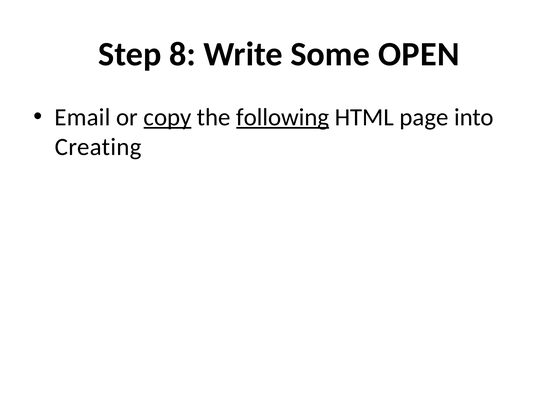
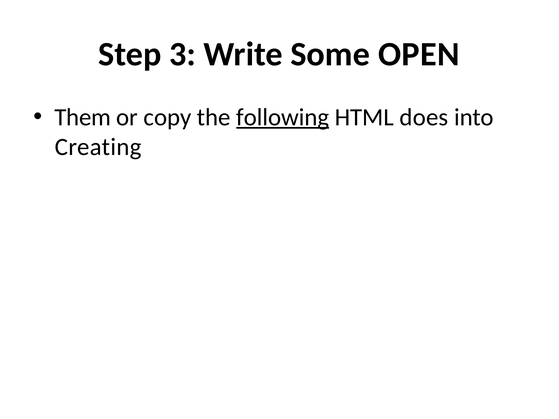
8: 8 -> 3
Email: Email -> Them
copy underline: present -> none
page: page -> does
